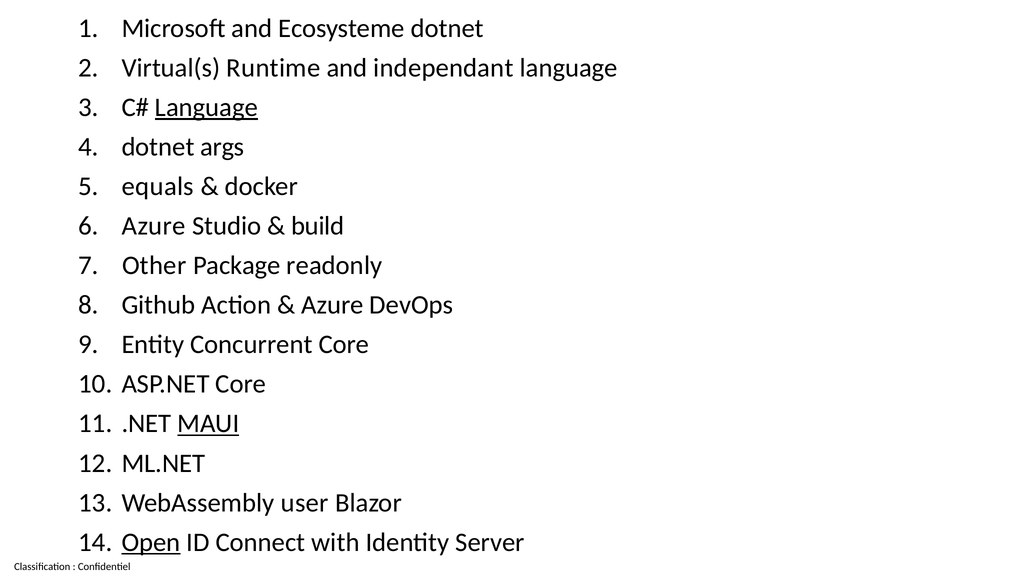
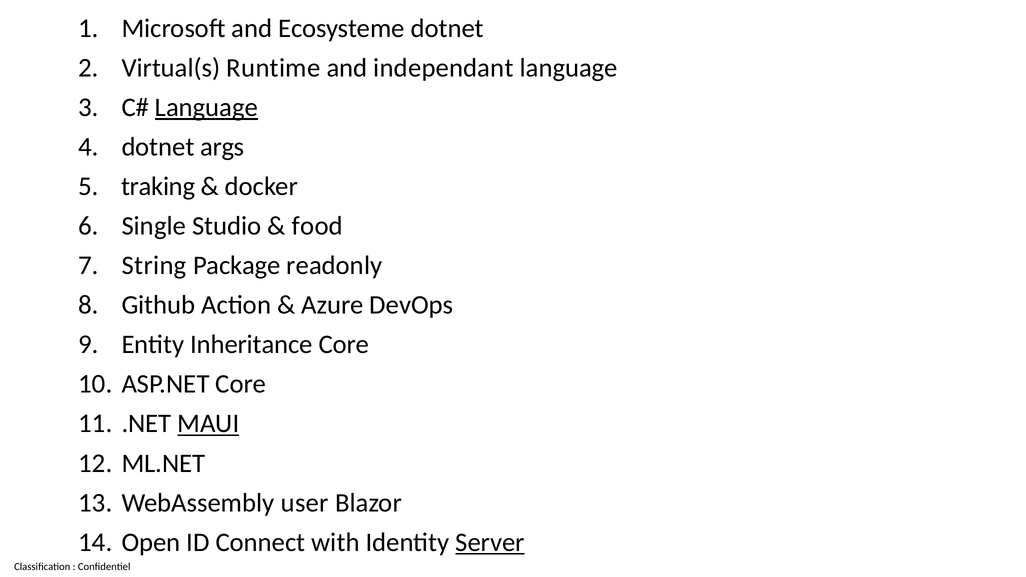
equals: equals -> traking
Azure at (154, 226): Azure -> Single
build: build -> food
Other: Other -> String
Concurrent: Concurrent -> Inheritance
Open underline: present -> none
Server underline: none -> present
